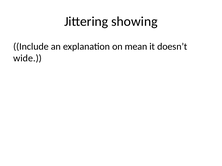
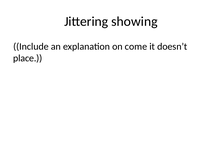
mean: mean -> come
wide: wide -> place
